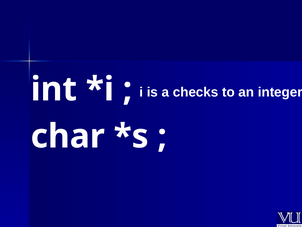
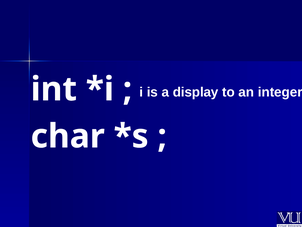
checks: checks -> display
